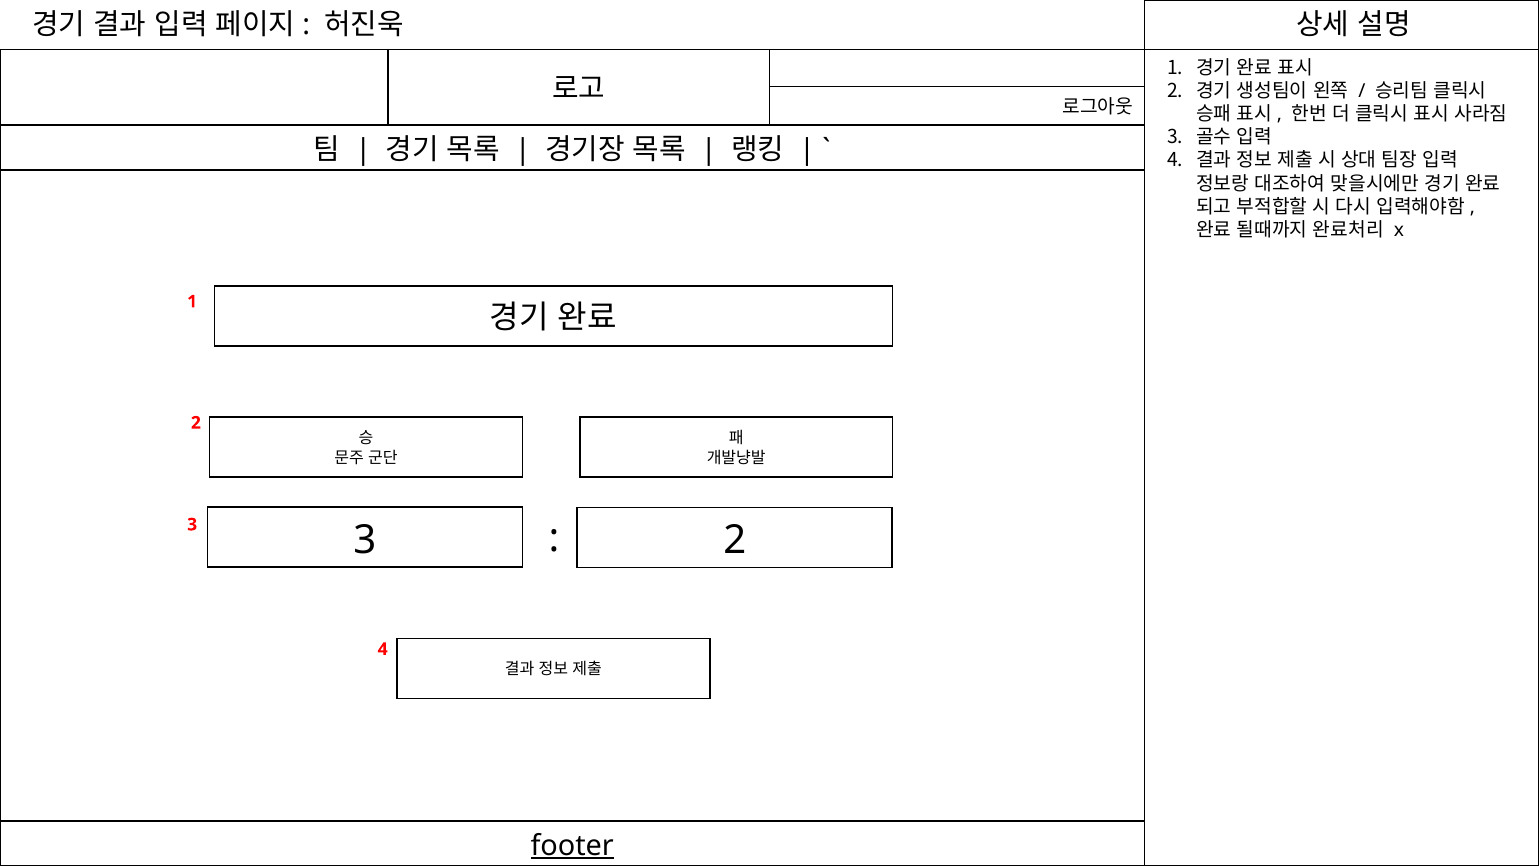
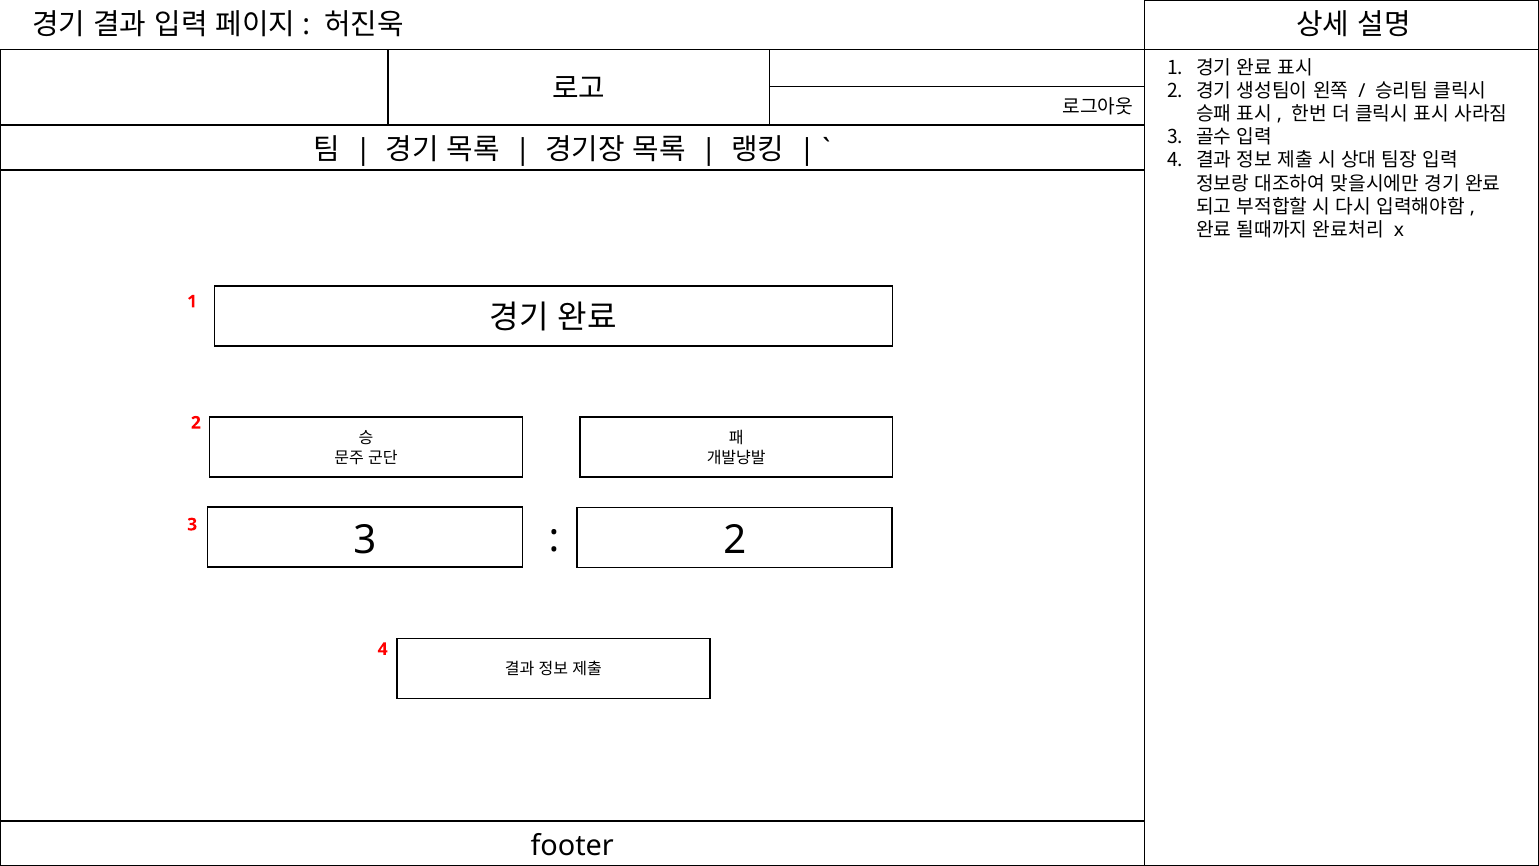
footer underline: present -> none
